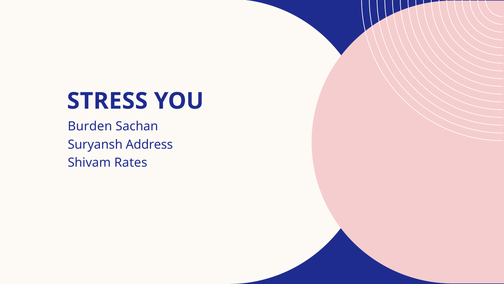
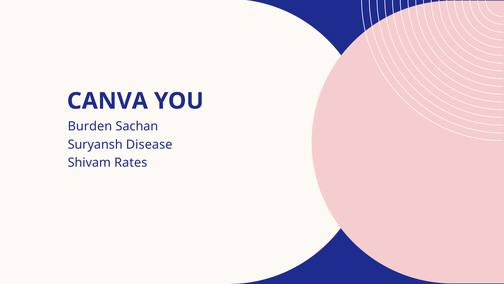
STRESS: STRESS -> CANVA
Address: Address -> Disease
